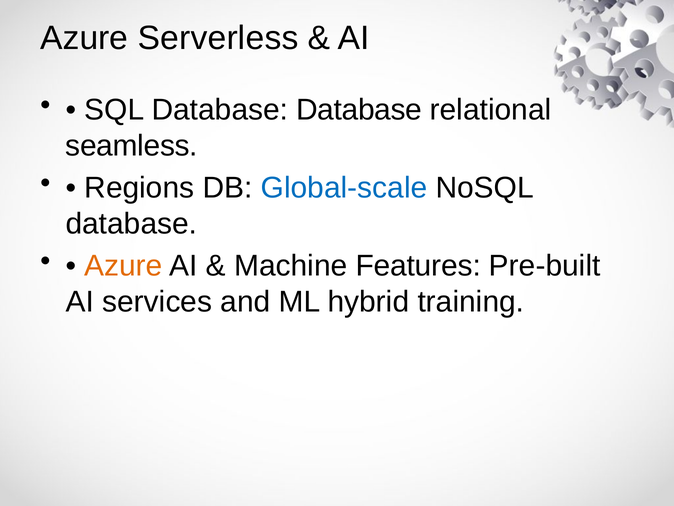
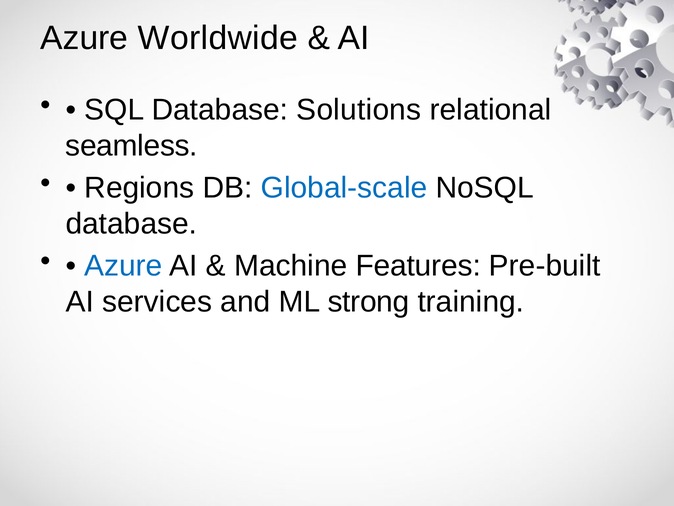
Serverless: Serverless -> Worldwide
Database Database: Database -> Solutions
Azure at (123, 266) colour: orange -> blue
hybrid: hybrid -> strong
